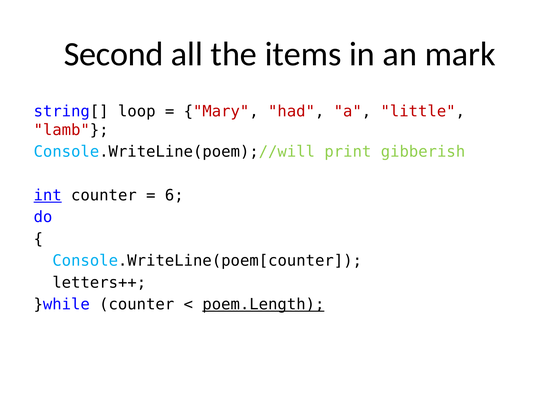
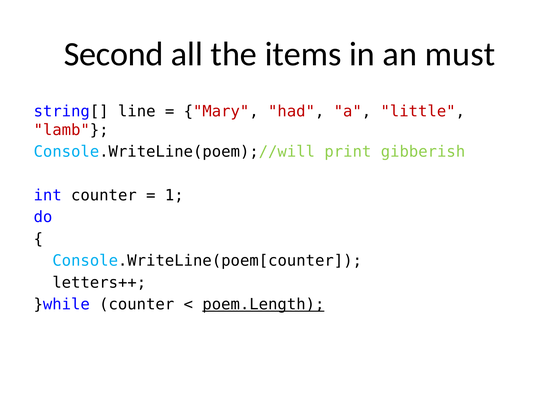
mark: mark -> must
loop: loop -> line
int underline: present -> none
6: 6 -> 1
